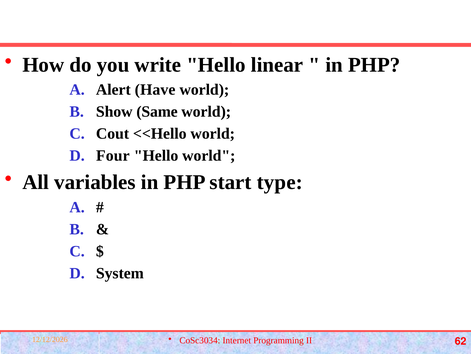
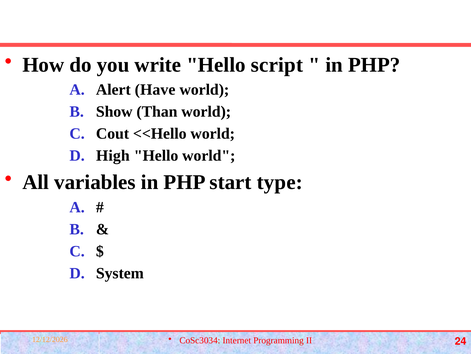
linear: linear -> script
Same: Same -> Than
Four: Four -> High
62: 62 -> 24
